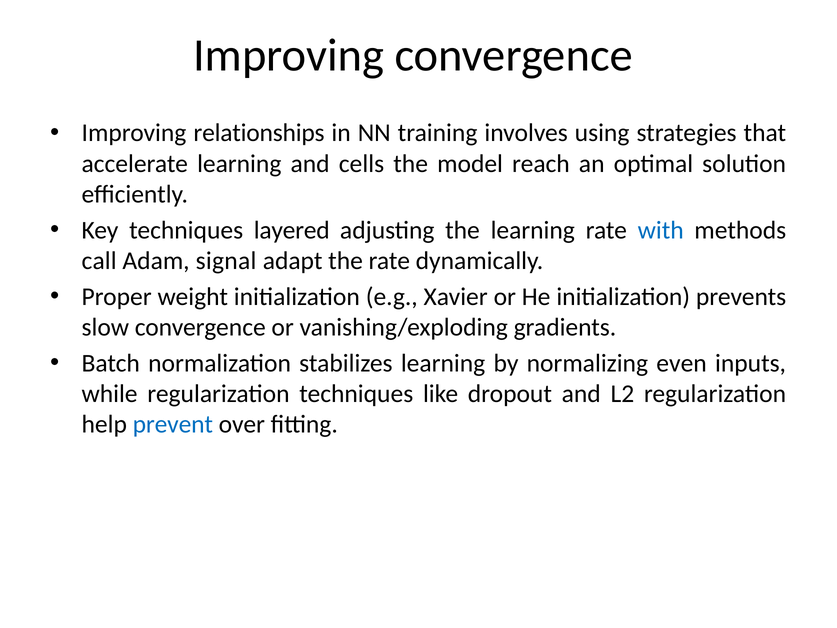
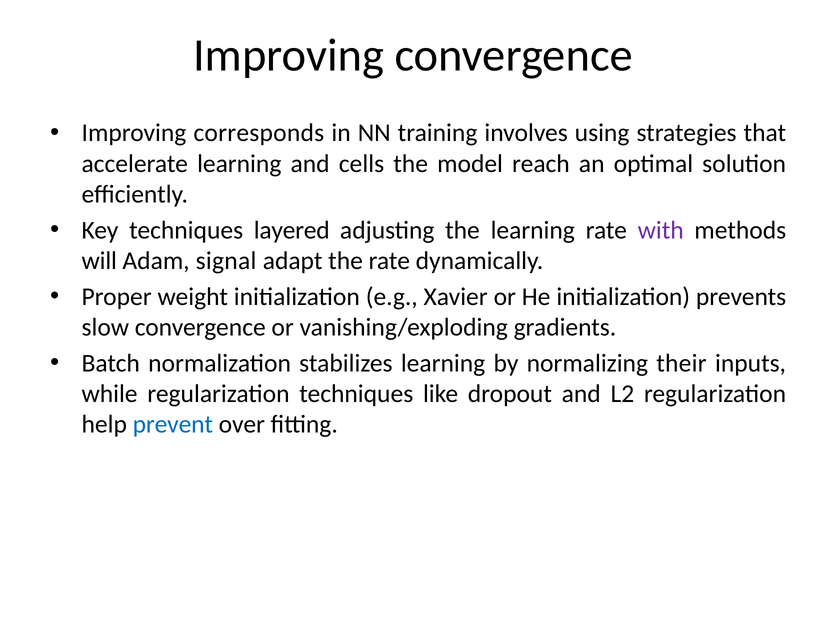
relationships: relationships -> corresponds
with colour: blue -> purple
call: call -> will
even: even -> their
